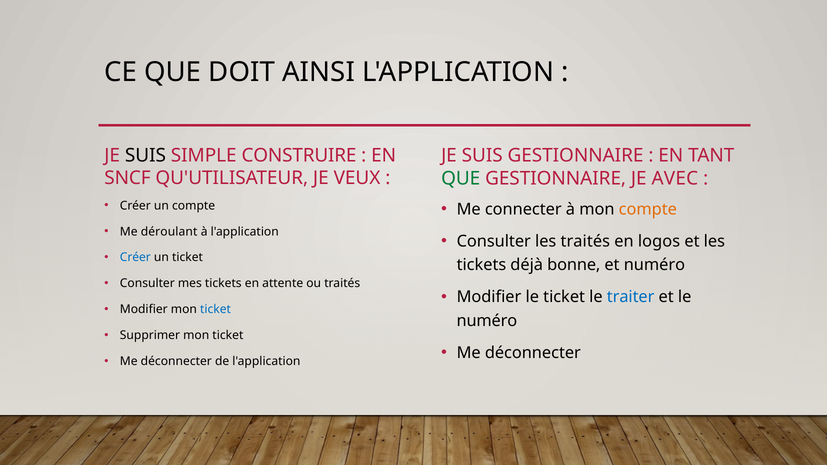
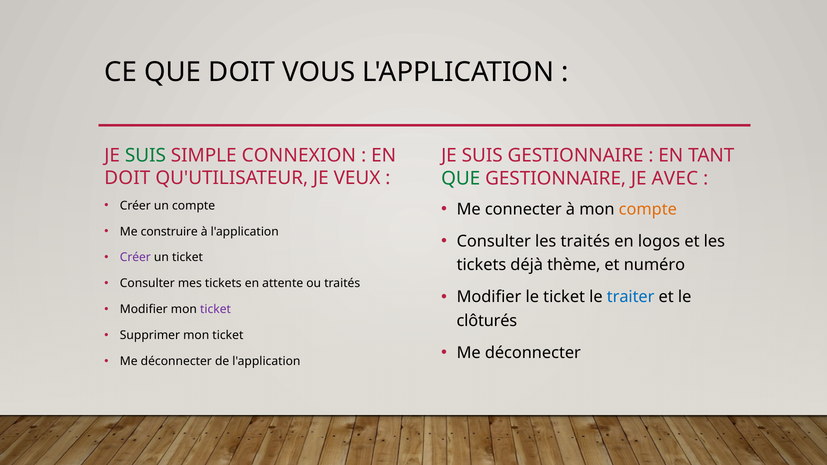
AINSI: AINSI -> VOUS
SUIS at (145, 155) colour: black -> green
CONSTRUIRE: CONSTRUIRE -> CONNEXION
SNCF at (127, 178): SNCF -> DOIT
déroulant: déroulant -> construire
Créer at (135, 258) colour: blue -> purple
bonne: bonne -> thème
ticket at (215, 310) colour: blue -> purple
numéro at (487, 321): numéro -> clôturés
